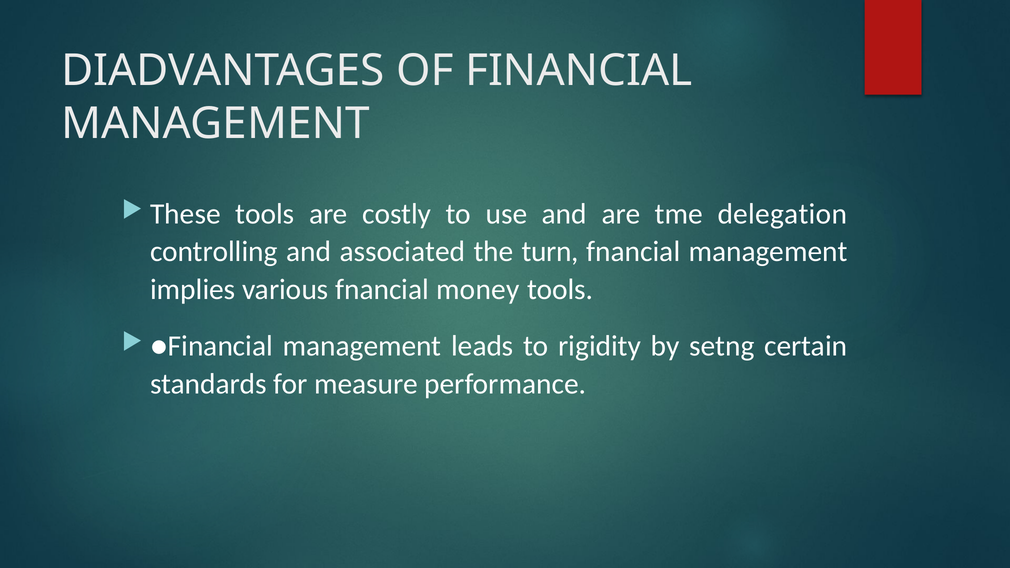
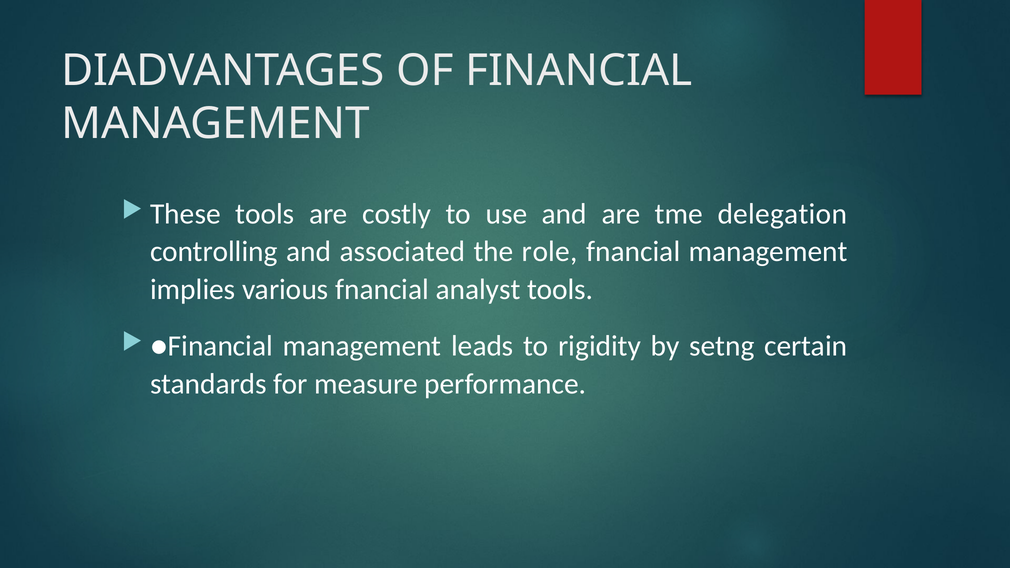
turn: turn -> role
money: money -> analyst
